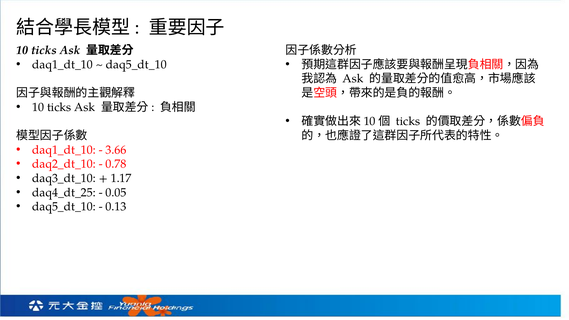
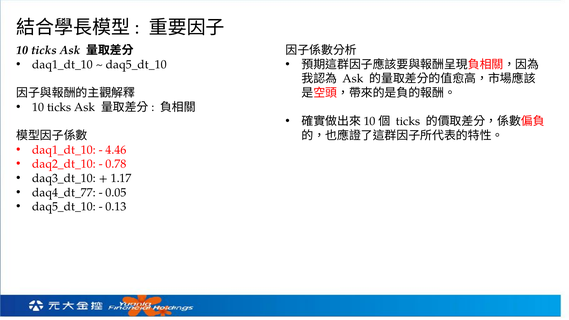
3.66: 3.66 -> 4.46
daq4_dt_25: daq4_dt_25 -> daq4_dt_77
